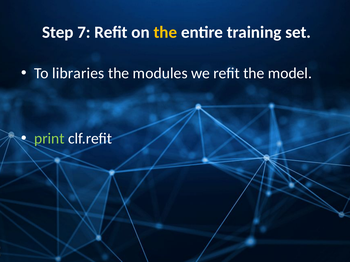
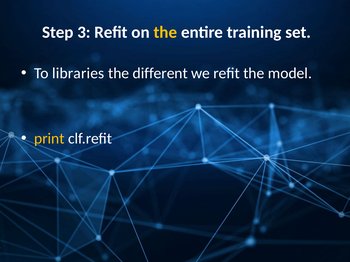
7: 7 -> 3
modules: modules -> different
print colour: light green -> yellow
